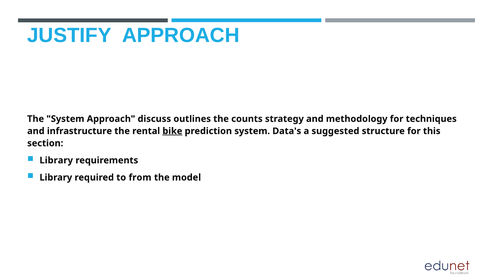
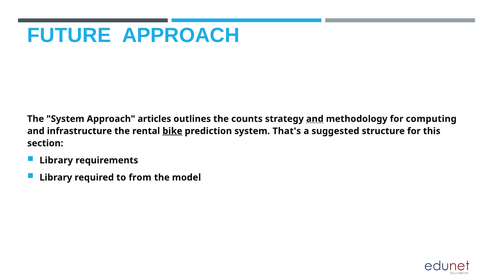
JUSTIFY: JUSTIFY -> FUTURE
discuss: discuss -> articles
and at (315, 119) underline: none -> present
techniques: techniques -> computing
Data's: Data's -> That's
